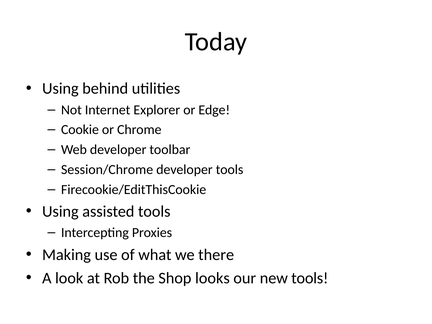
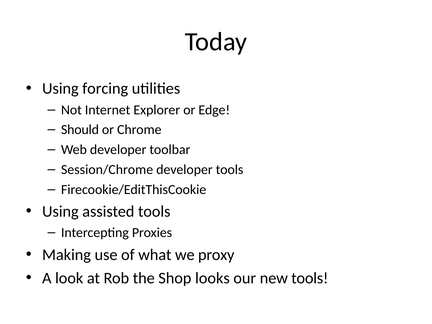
behind: behind -> forcing
Cookie: Cookie -> Should
there: there -> proxy
